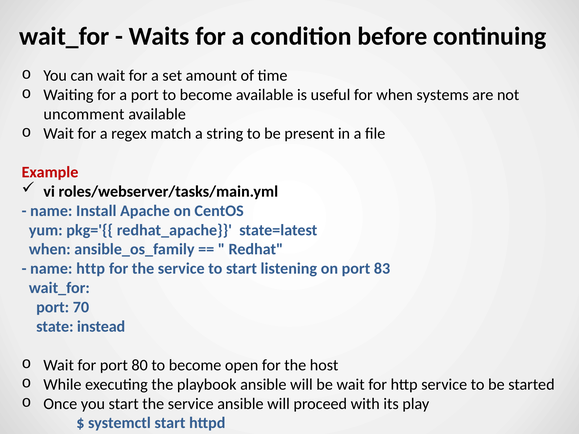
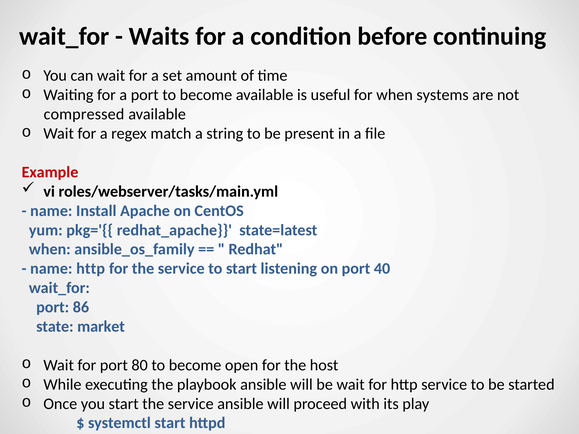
uncomment: uncomment -> compressed
83: 83 -> 40
70: 70 -> 86
instead: instead -> market
